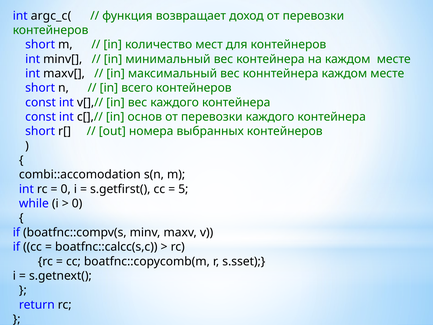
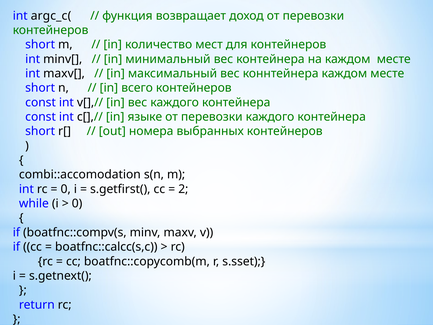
основ: основ -> языке
5: 5 -> 2
